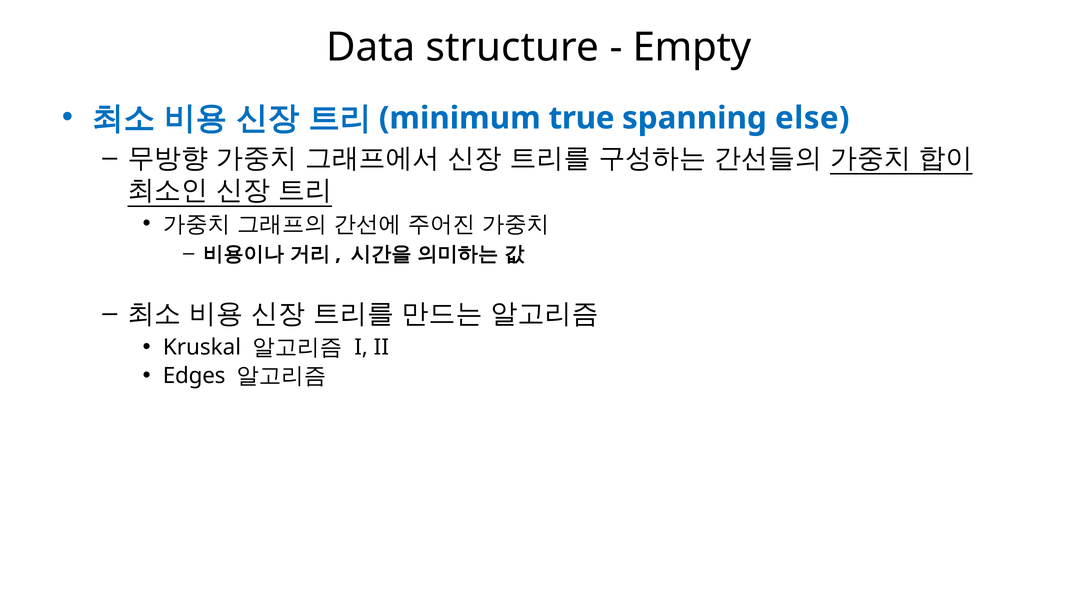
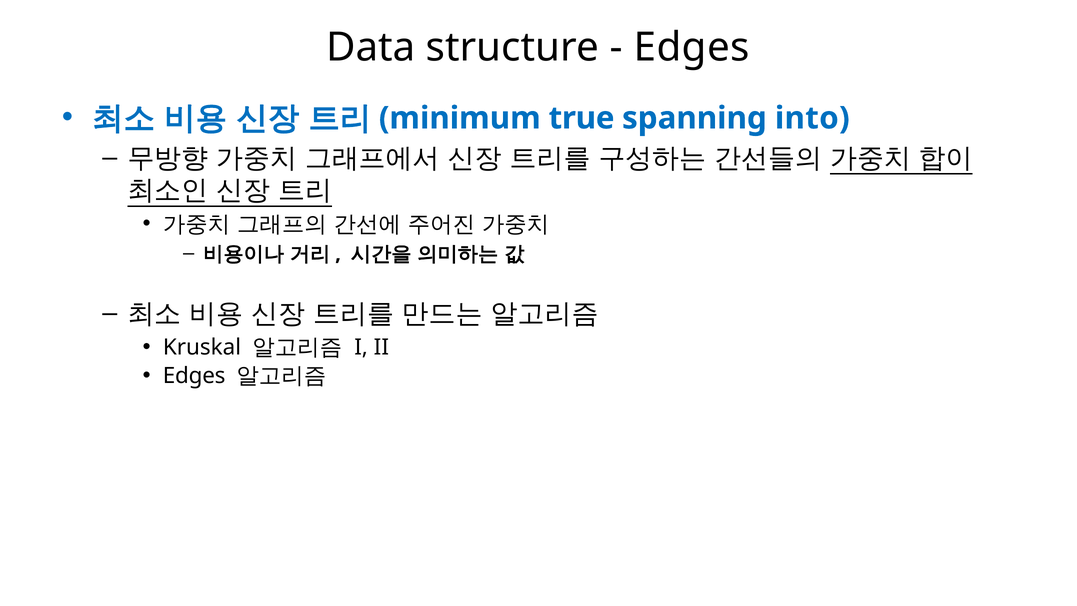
Empty at (692, 47): Empty -> Edges
else: else -> into
